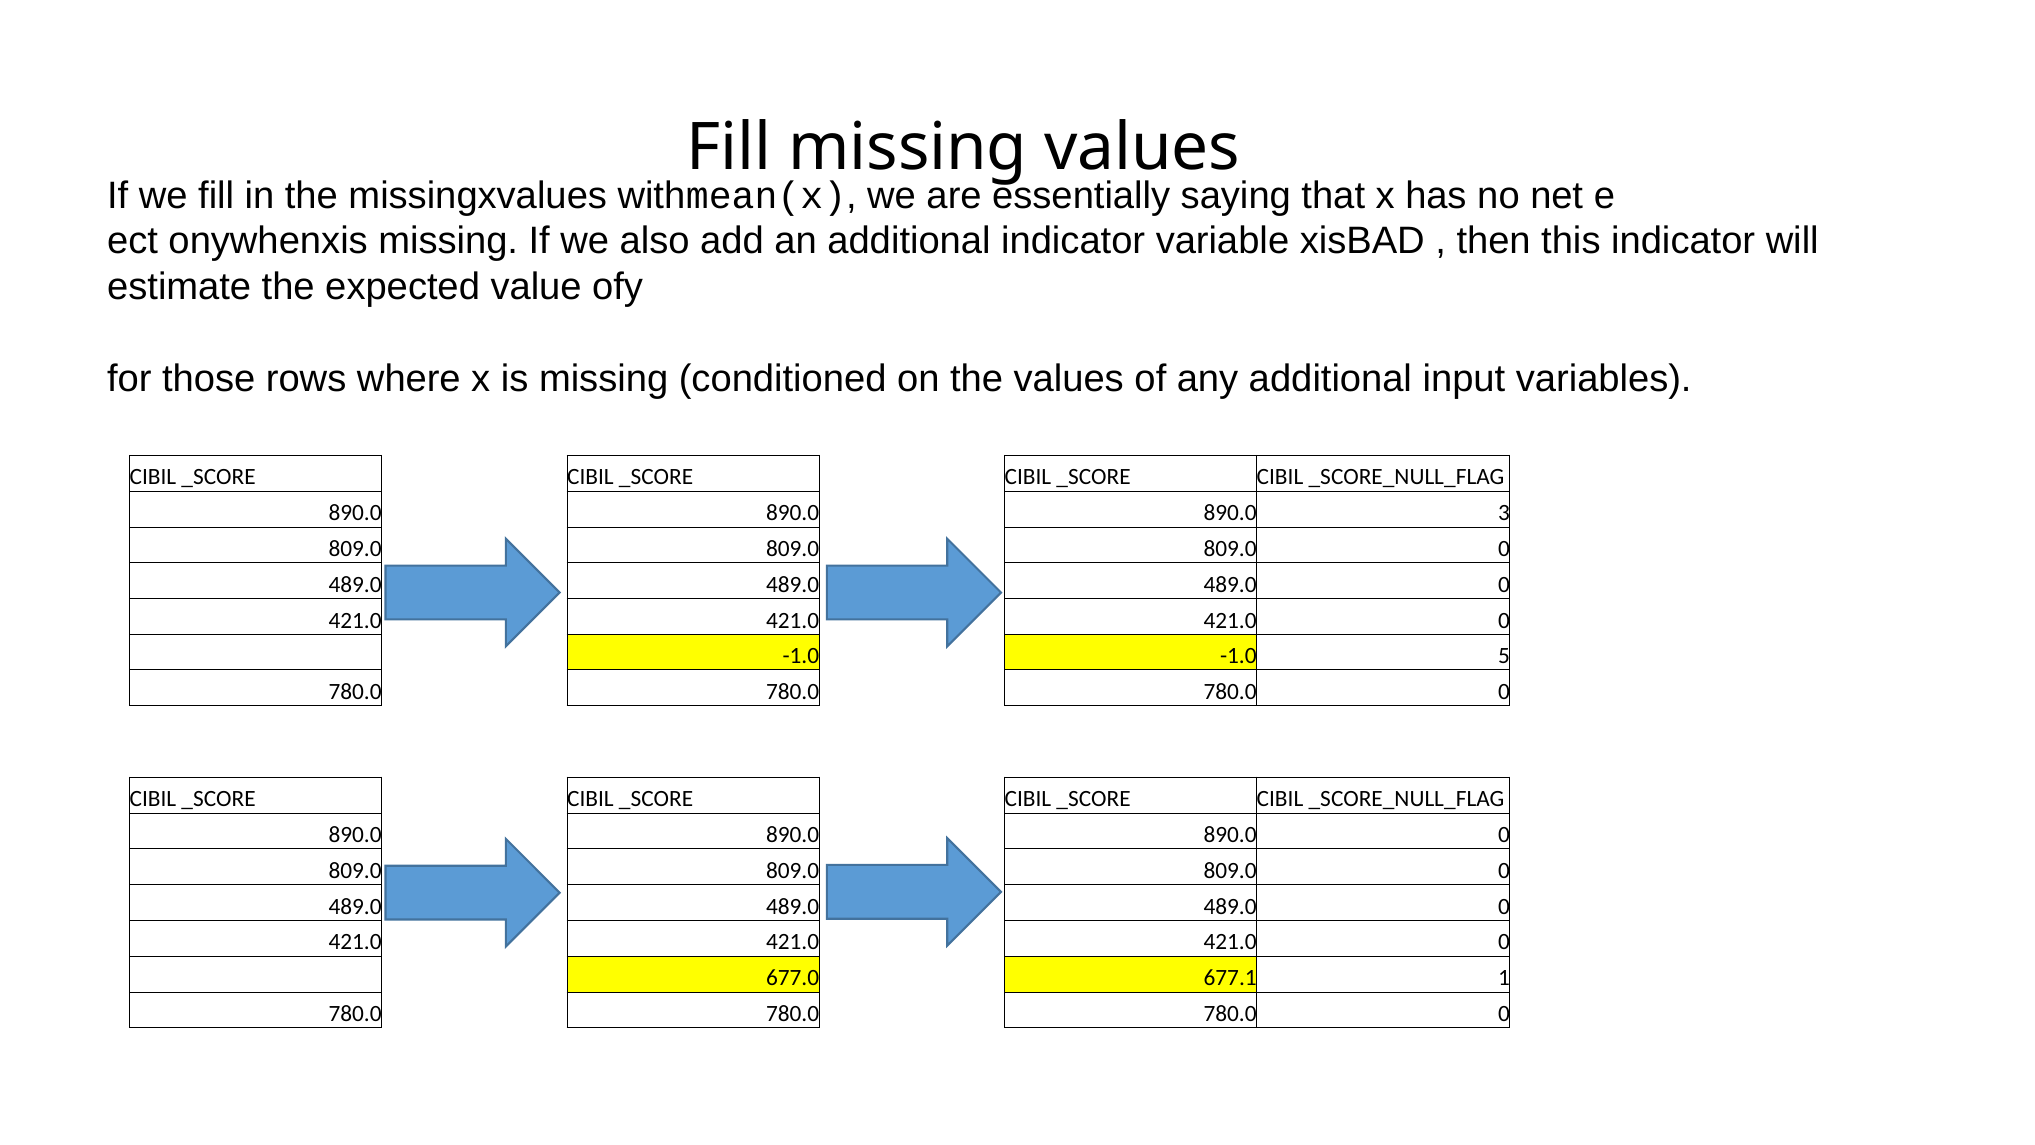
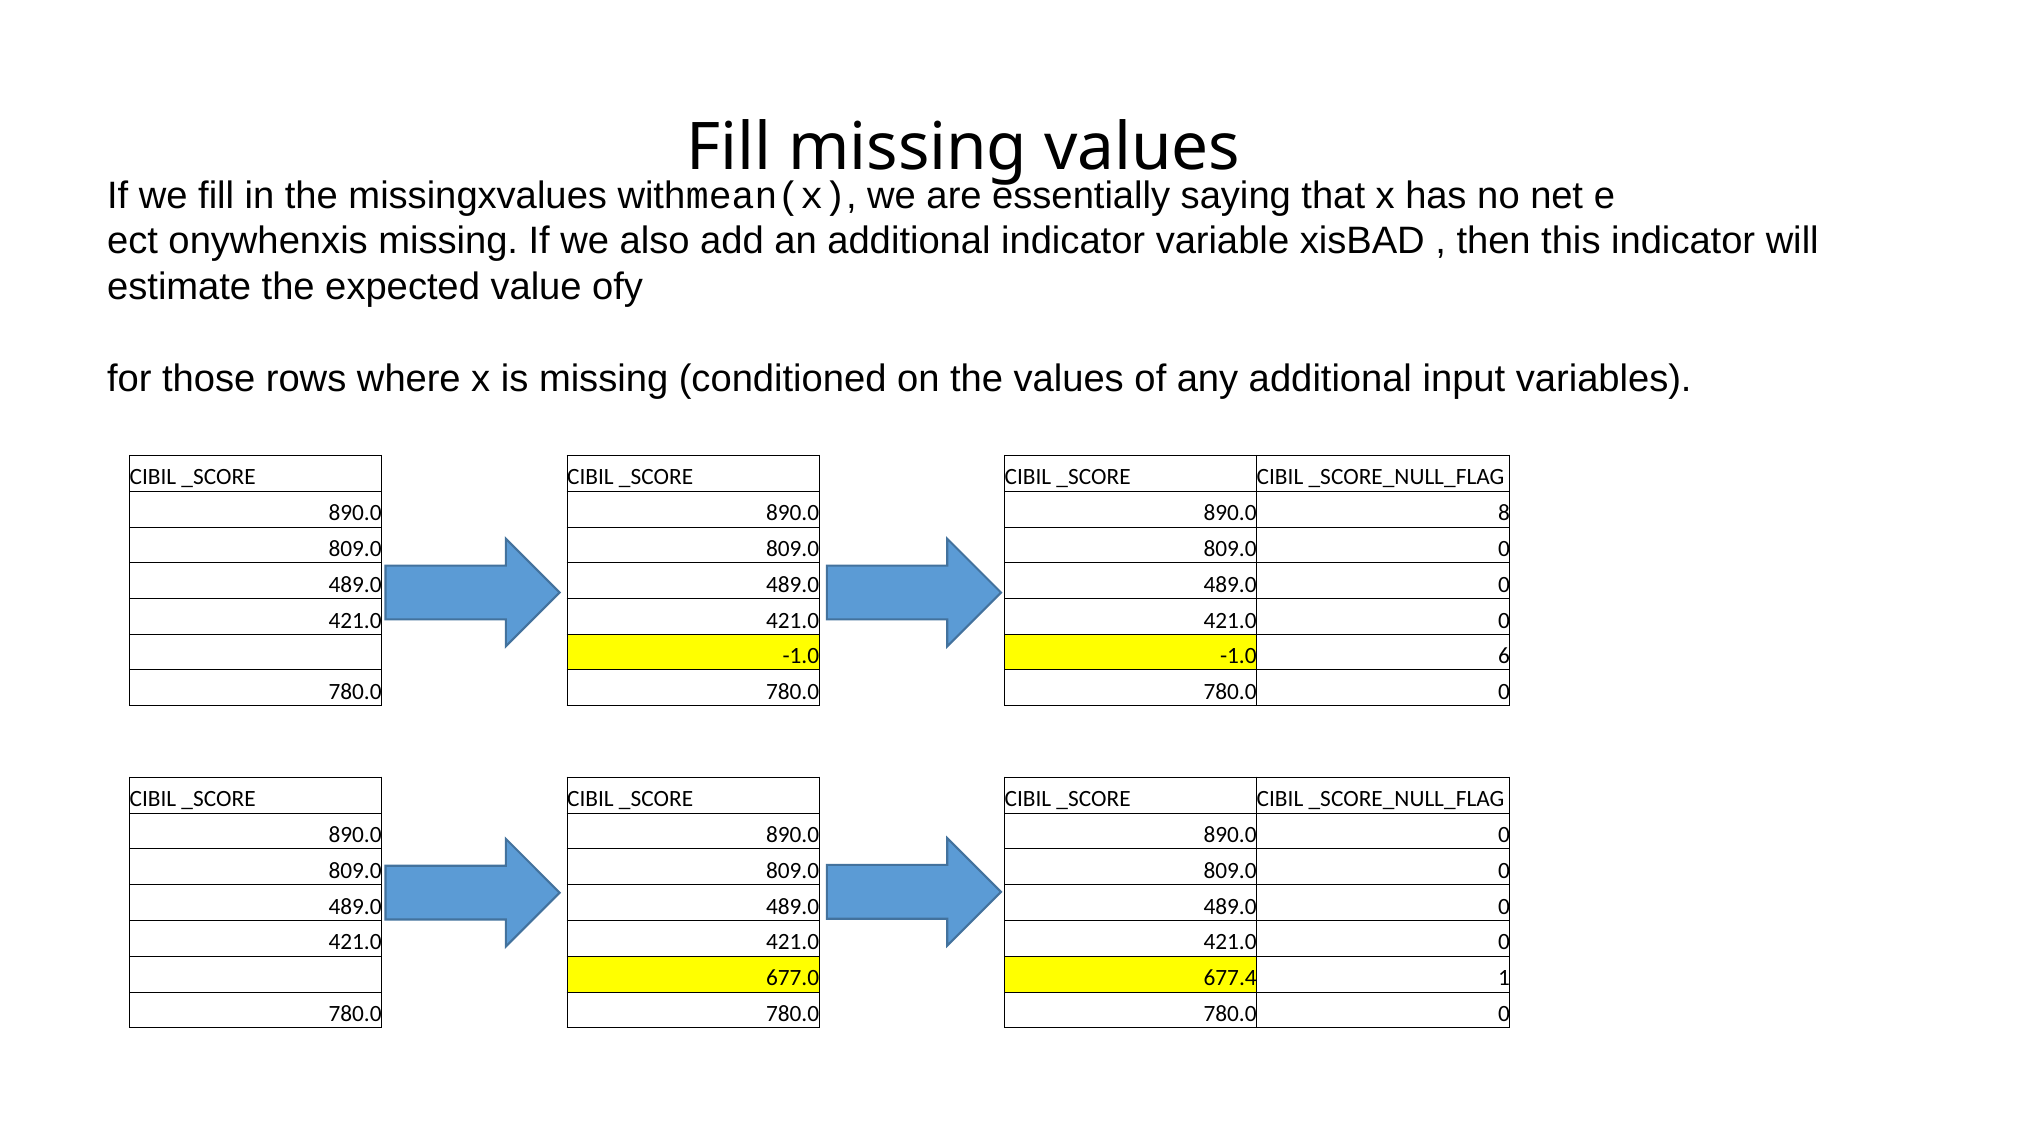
3: 3 -> 8
5: 5 -> 6
677.1: 677.1 -> 677.4
